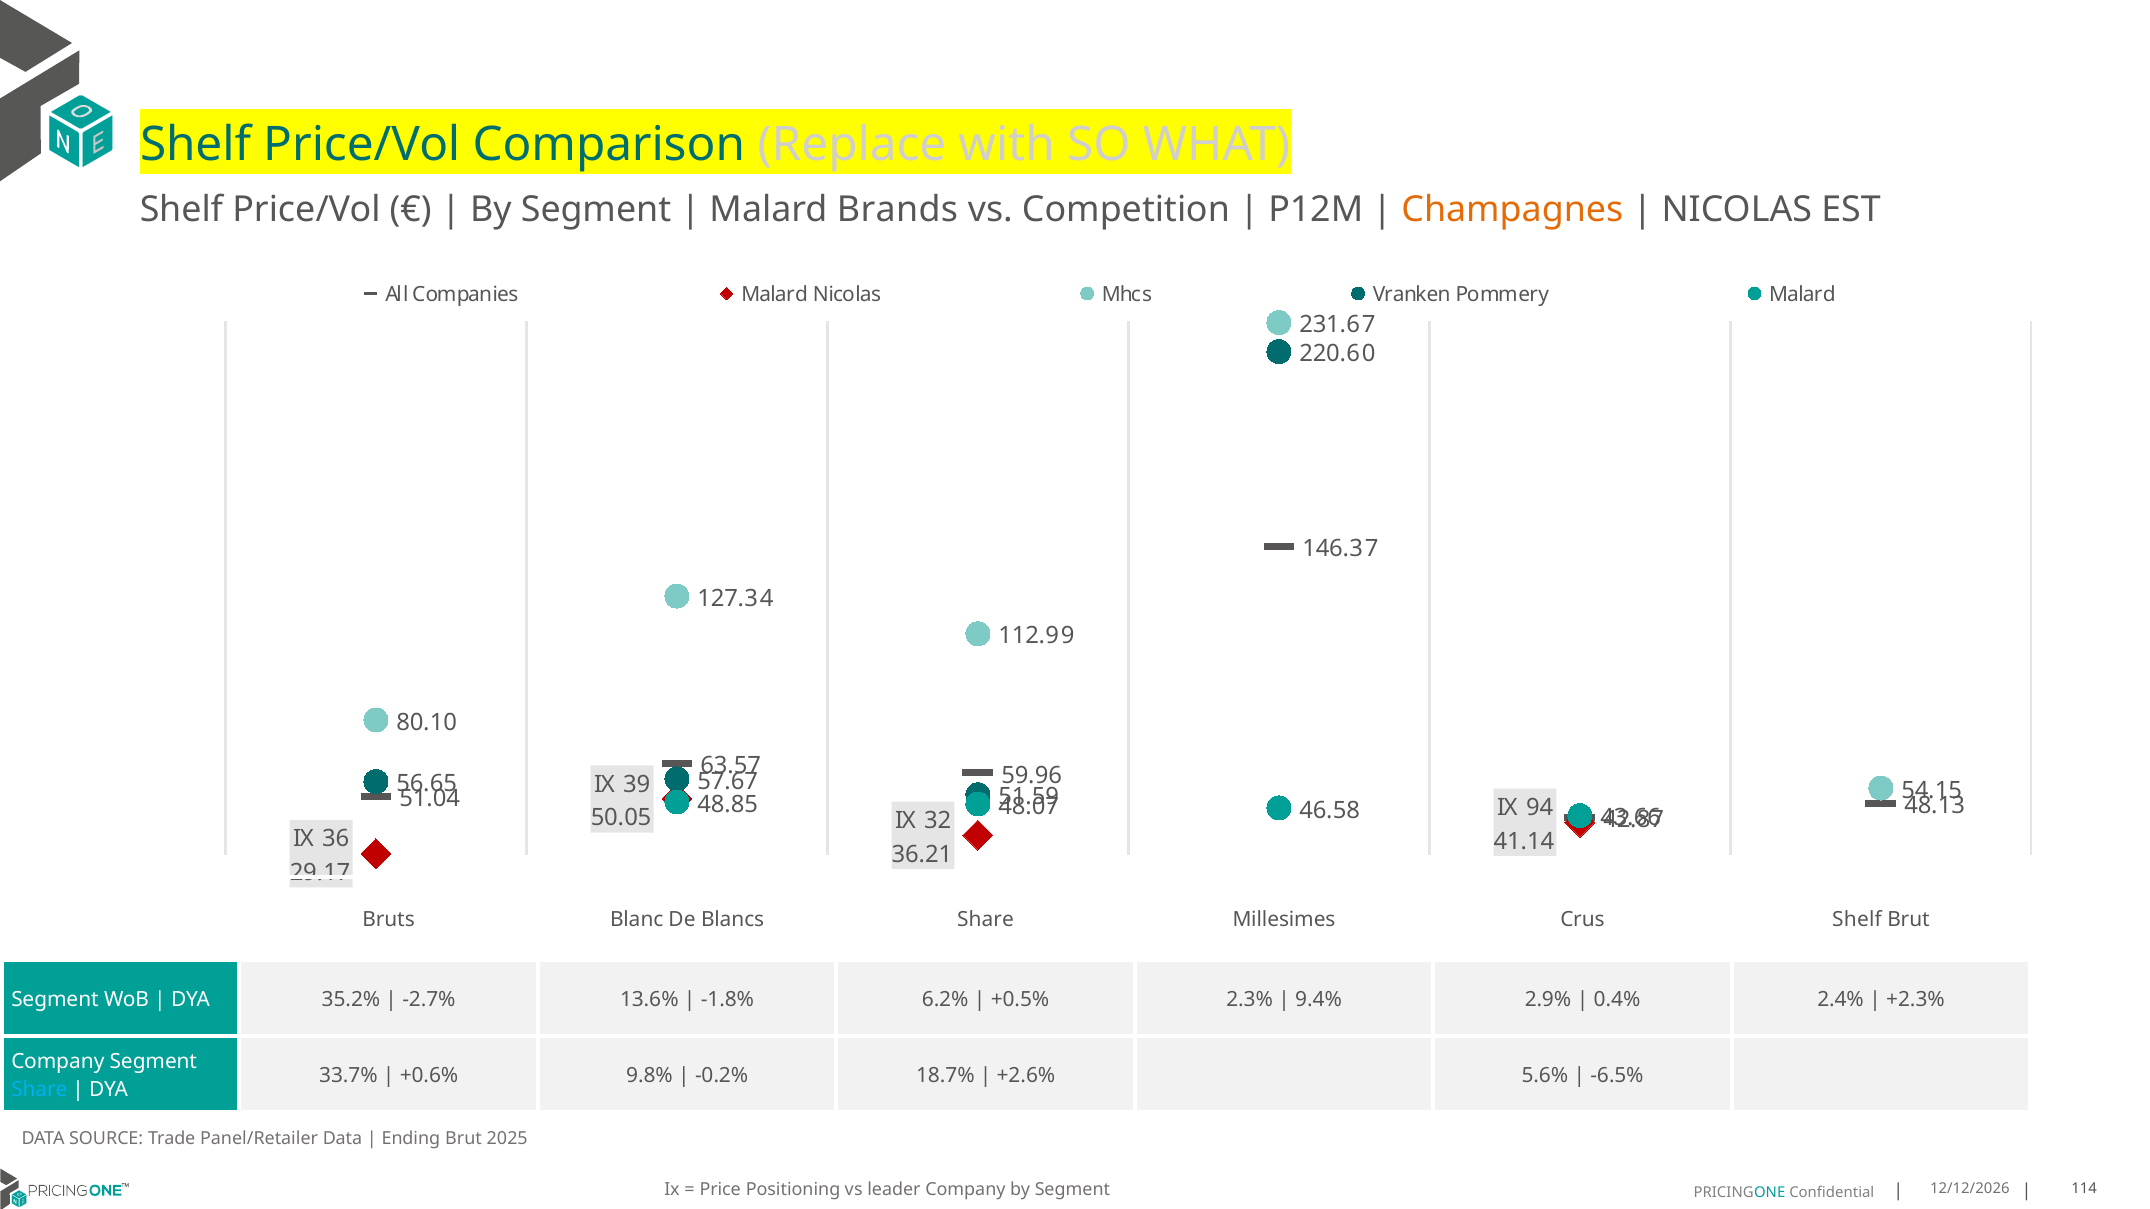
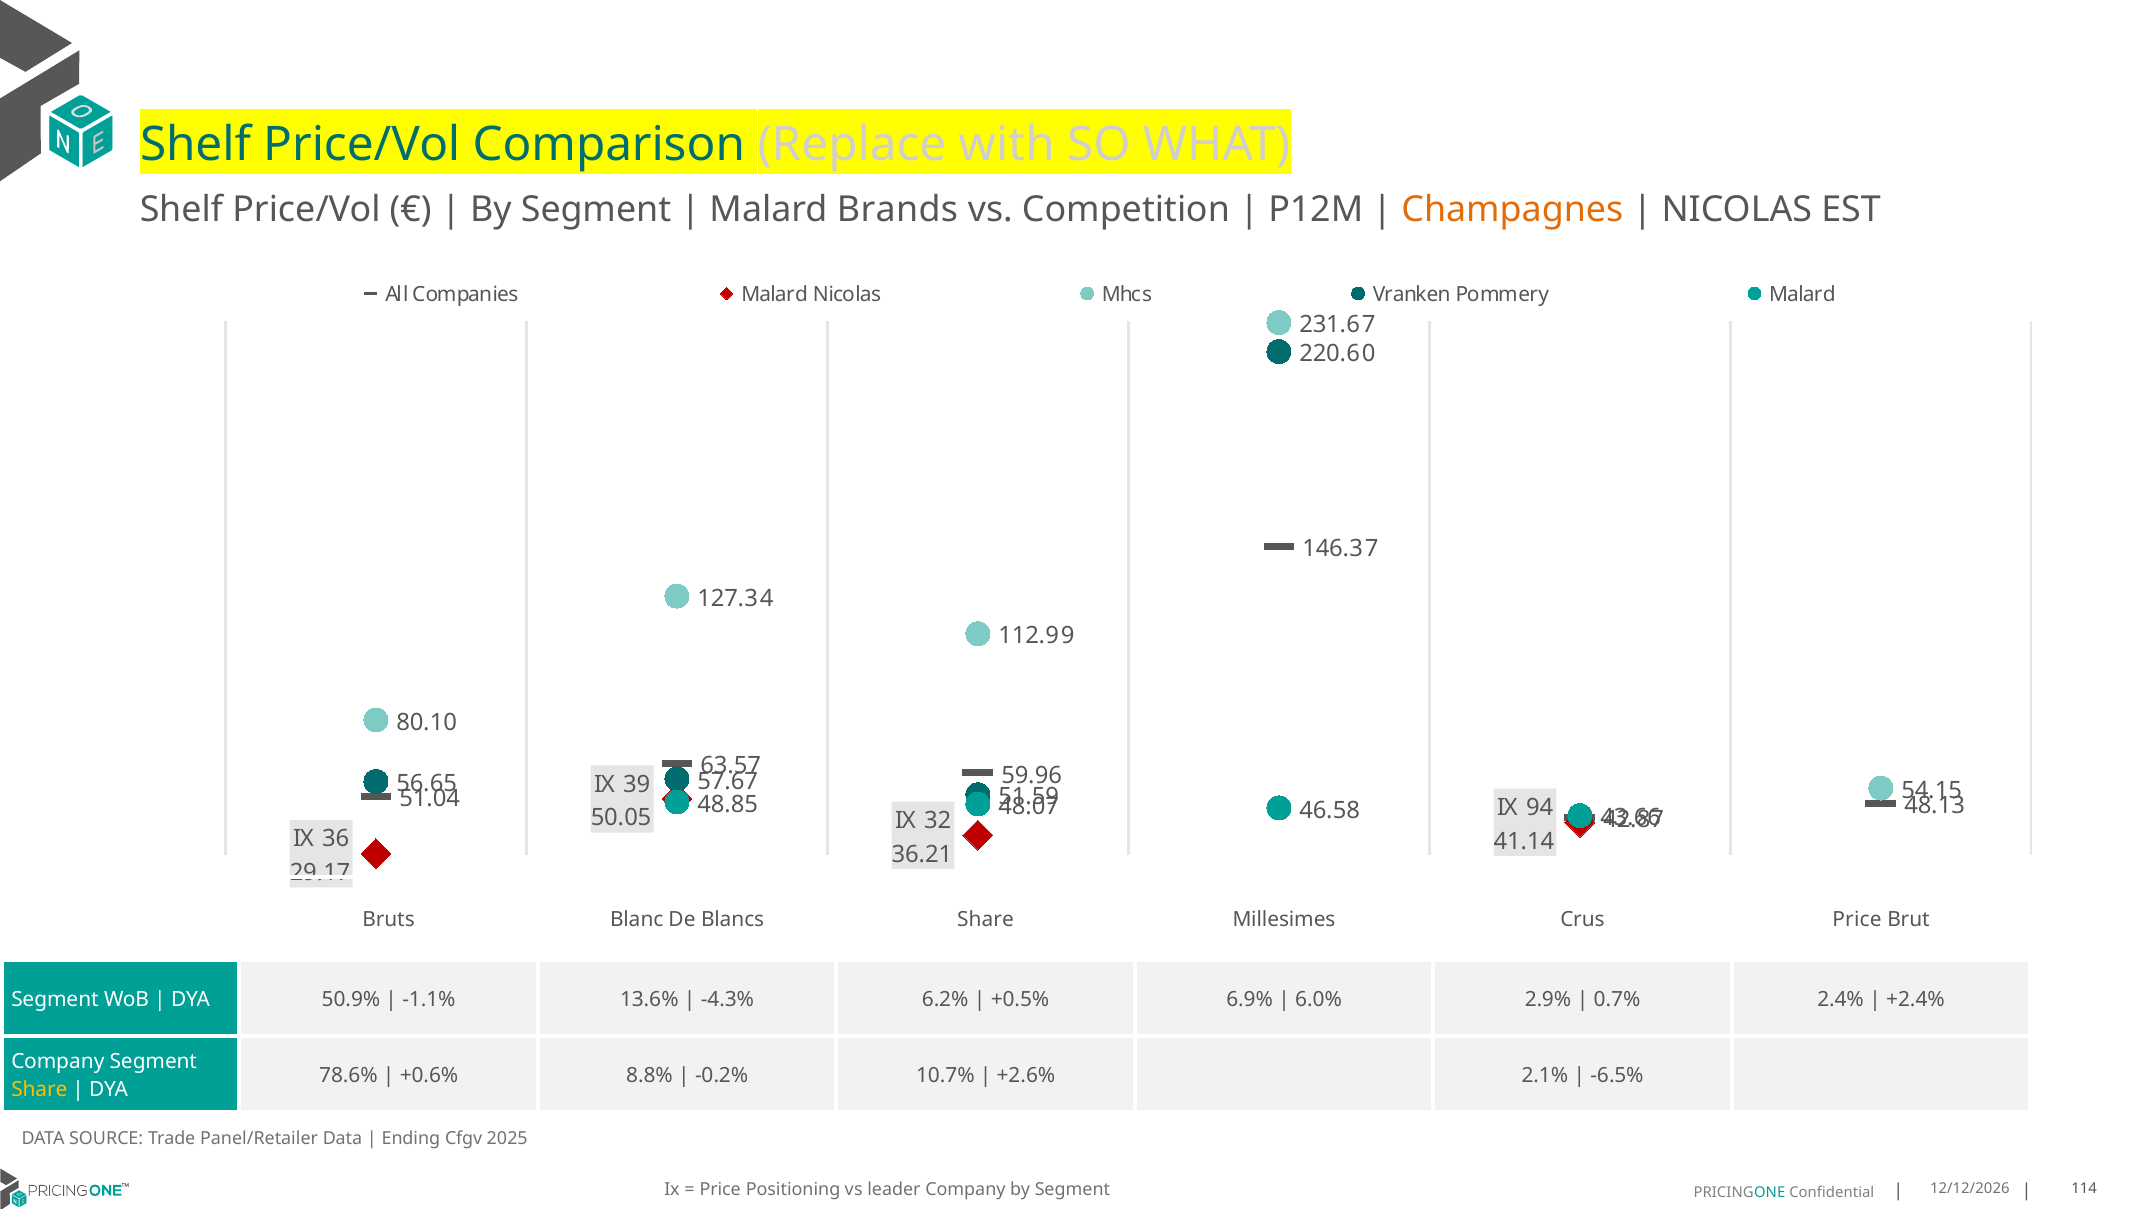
Crus Shelf: Shelf -> Price
35.2%: 35.2% -> 50.9%
-2.7%: -2.7% -> -1.1%
-1.8%: -1.8% -> -4.3%
2.3%: 2.3% -> 6.9%
9.4%: 9.4% -> 6.0%
0.4%: 0.4% -> 0.7%
+2.3%: +2.3% -> +2.4%
33.7%: 33.7% -> 78.6%
9.8%: 9.8% -> 8.8%
18.7%: 18.7% -> 10.7%
5.6%: 5.6% -> 2.1%
Share at (39, 1090) colour: light blue -> yellow
Ending Brut: Brut -> Cfgv
